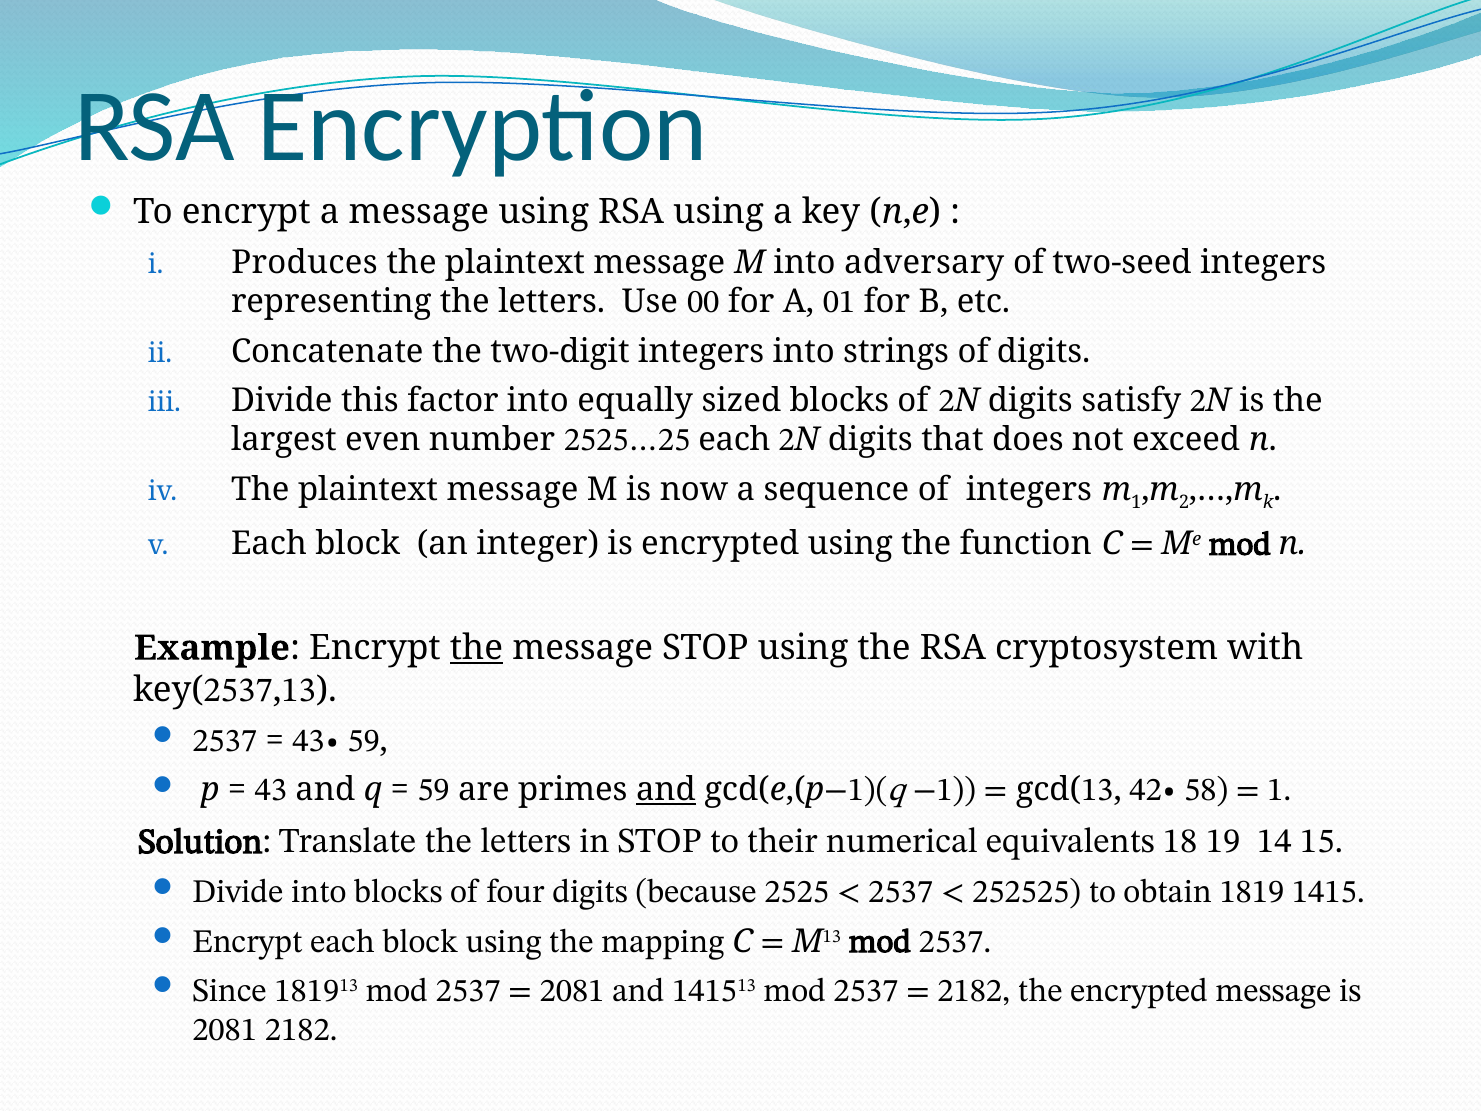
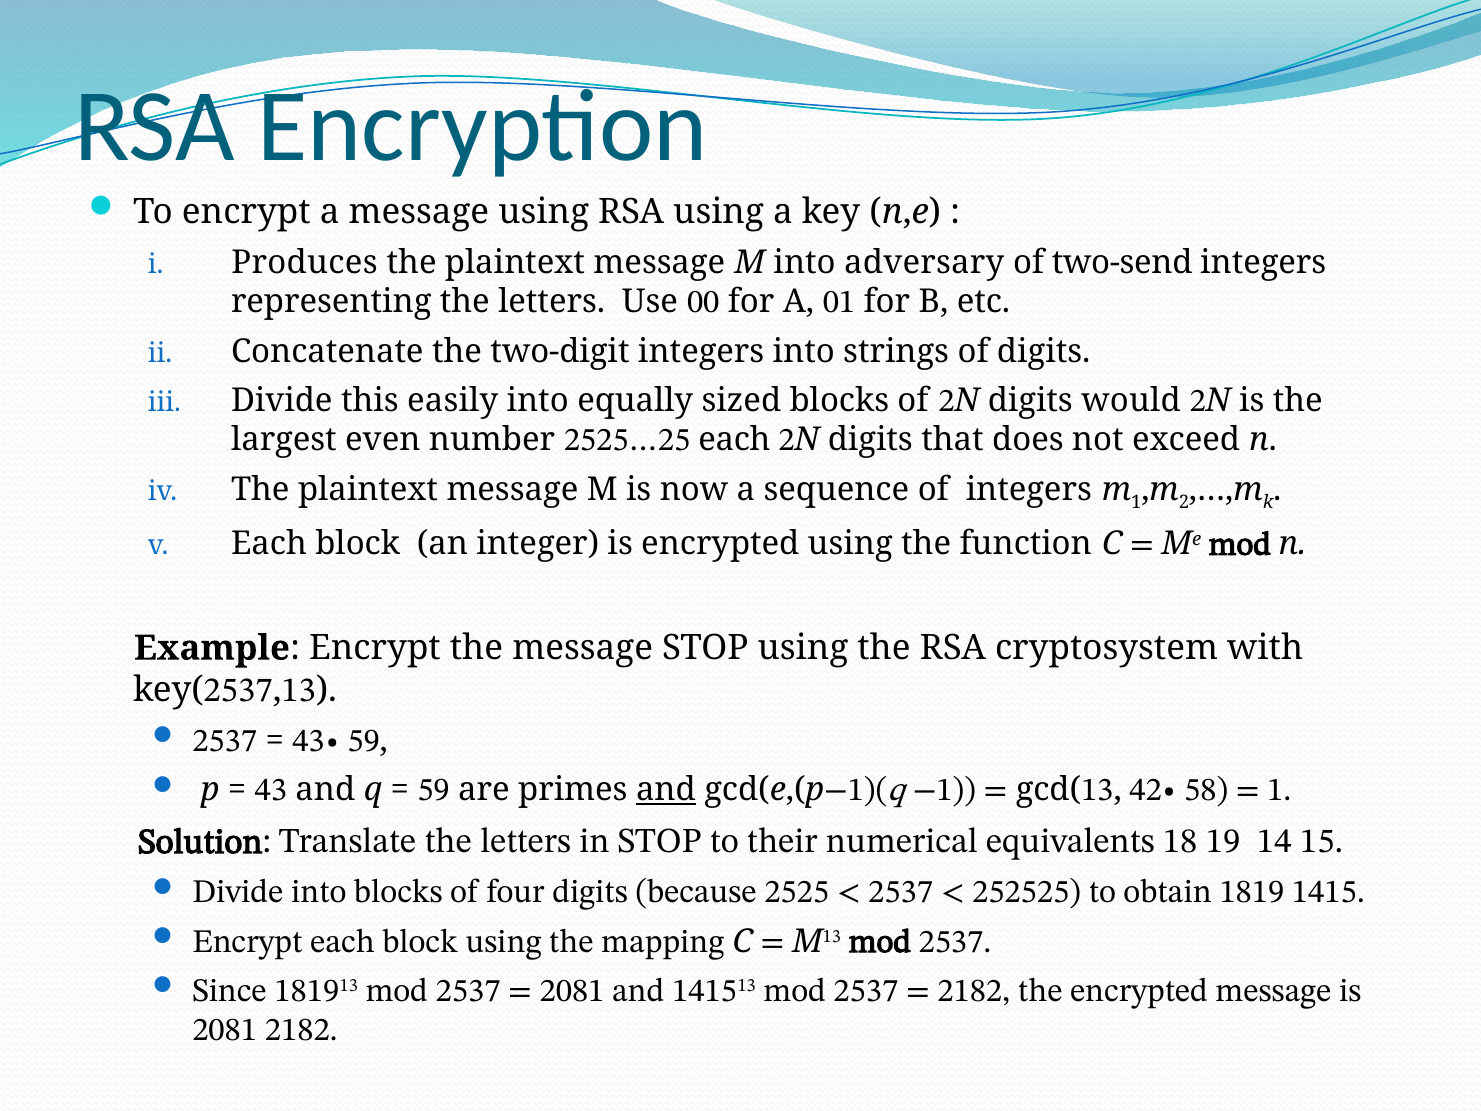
two-seed: two-seed -> two-send
satisfy: satisfy -> would
factor: factor -> easily
the at (477, 648) underline: present -> none
